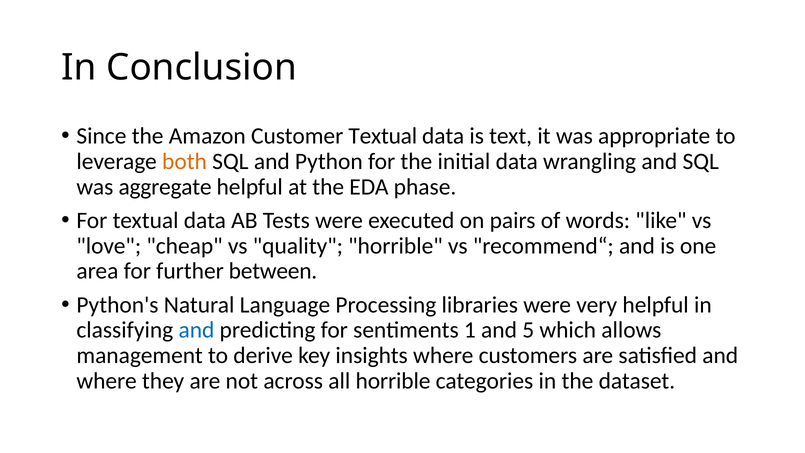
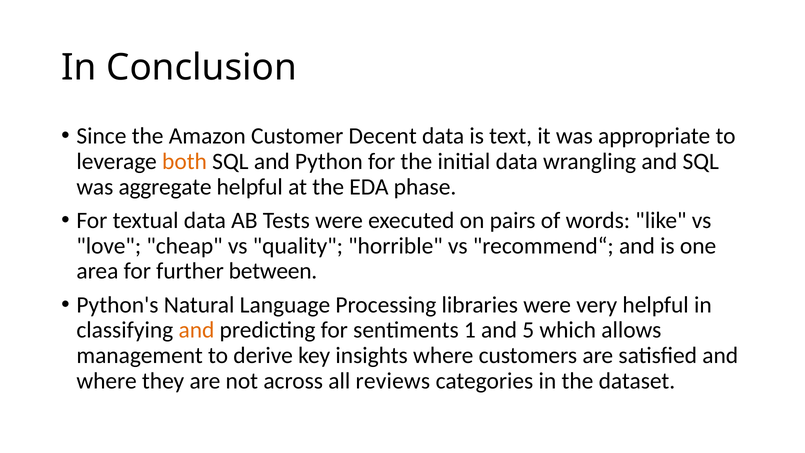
Customer Textual: Textual -> Decent
and at (196, 330) colour: blue -> orange
all horrible: horrible -> reviews
